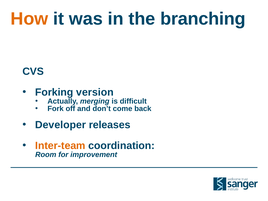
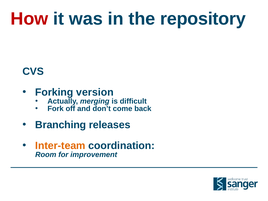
How colour: orange -> red
branching: branching -> repository
Developer: Developer -> Branching
